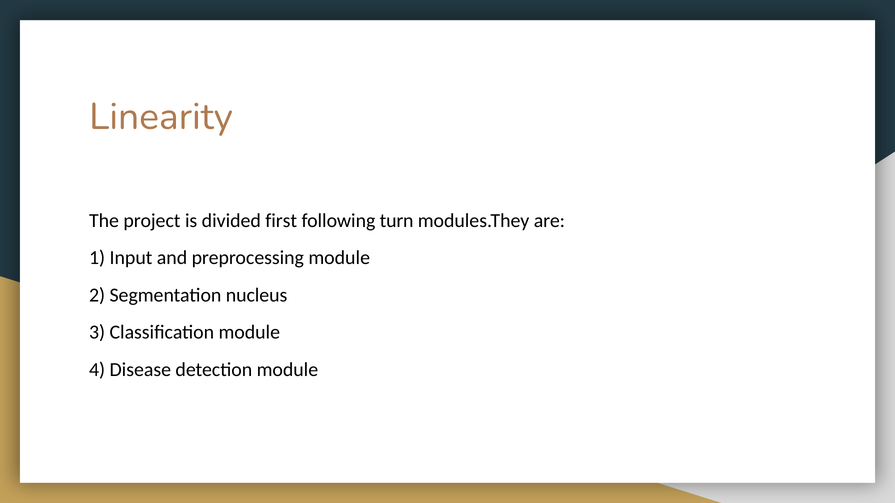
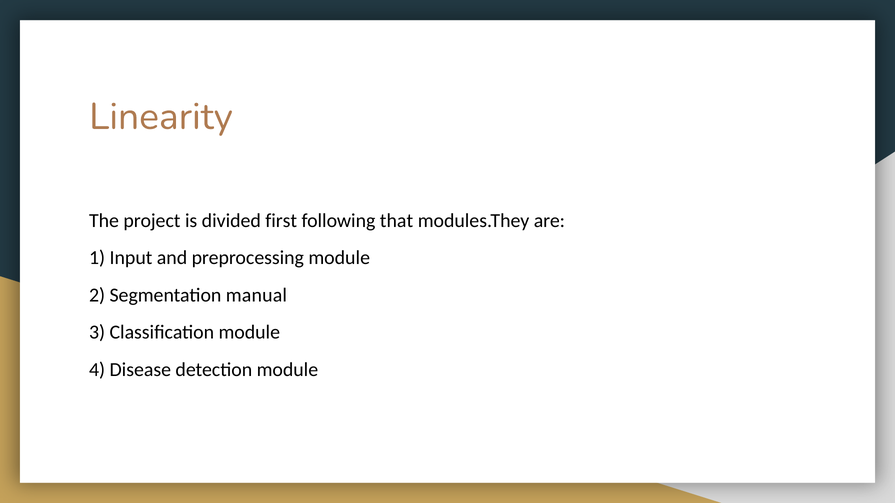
turn: turn -> that
nucleus: nucleus -> manual
